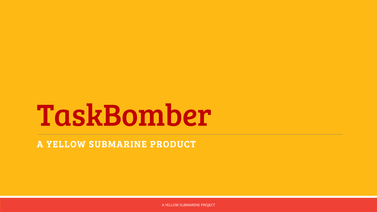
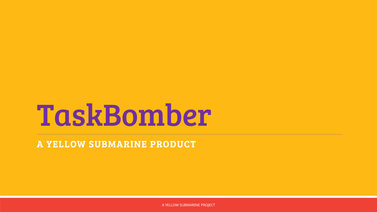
TaskBomber colour: red -> purple
